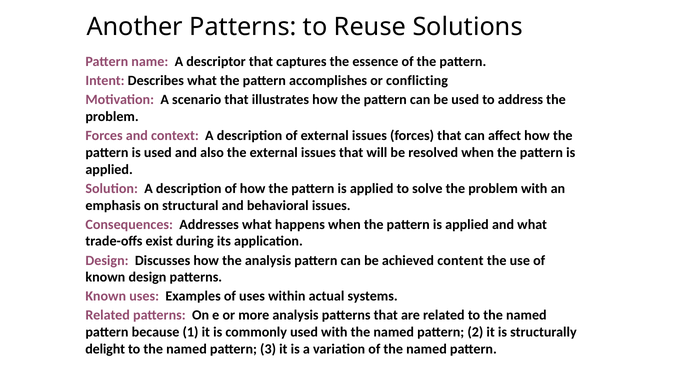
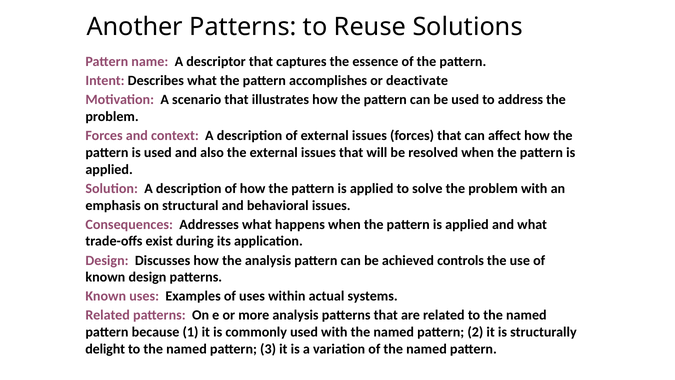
conflicting: conflicting -> deactivate
content: content -> controls
